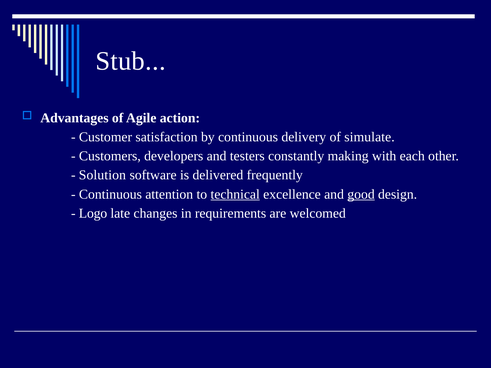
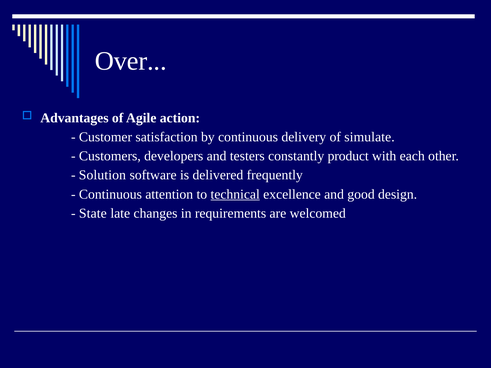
Stub: Stub -> Over
making: making -> product
good underline: present -> none
Logo: Logo -> State
